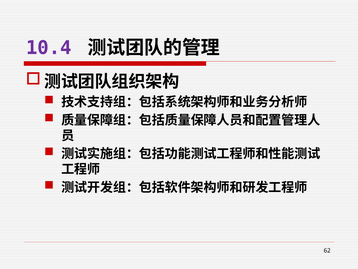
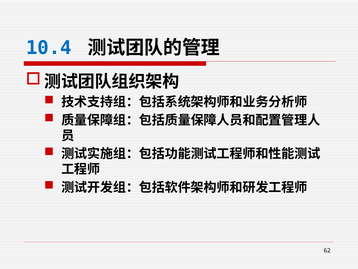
10.4 colour: purple -> blue
